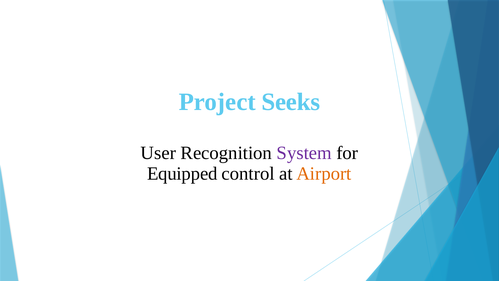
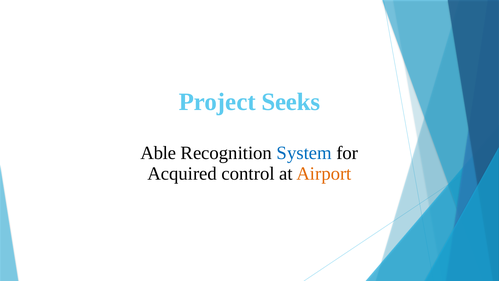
User: User -> Able
System colour: purple -> blue
Equipped: Equipped -> Acquired
